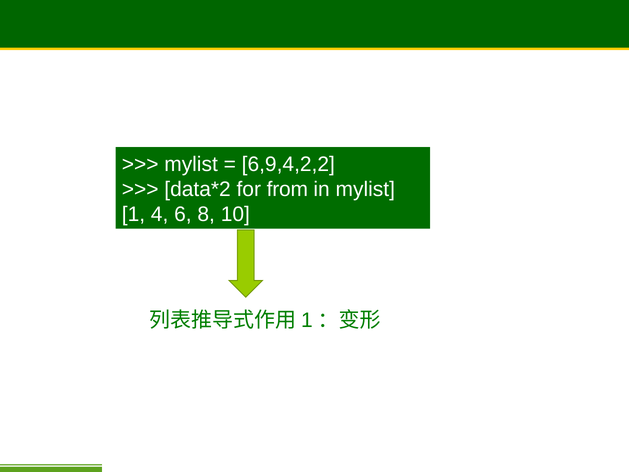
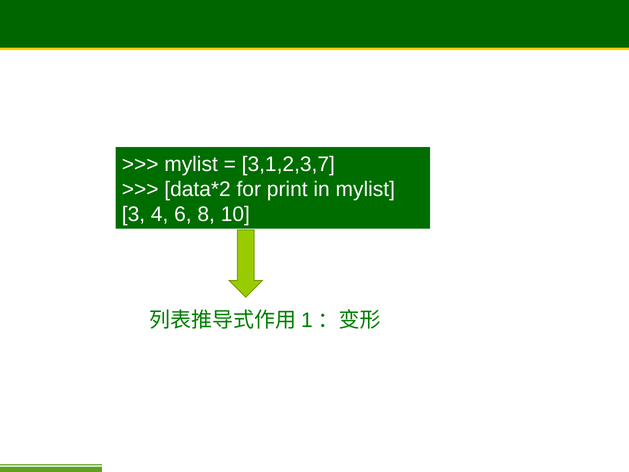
6,9,4,2,2: 6,9,4,2,2 -> 3,1,2,3,7
from: from -> print
1: 1 -> 3
